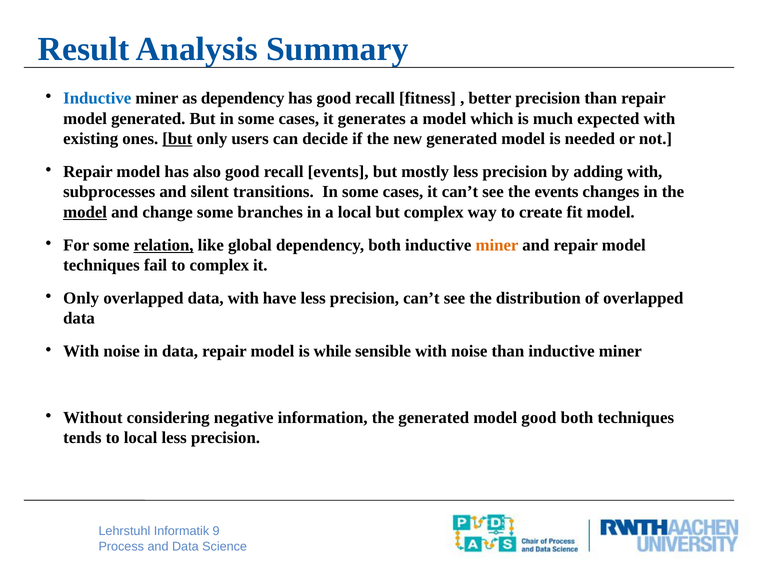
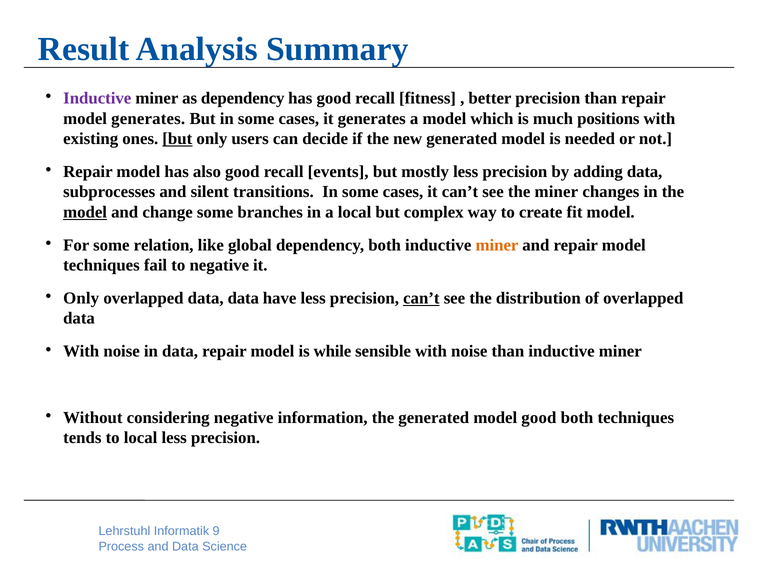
Inductive at (97, 98) colour: blue -> purple
model generated: generated -> generates
expected: expected -> positions
adding with: with -> data
the events: events -> miner
relation underline: present -> none
to complex: complex -> negative
data with: with -> data
can’t at (421, 299) underline: none -> present
